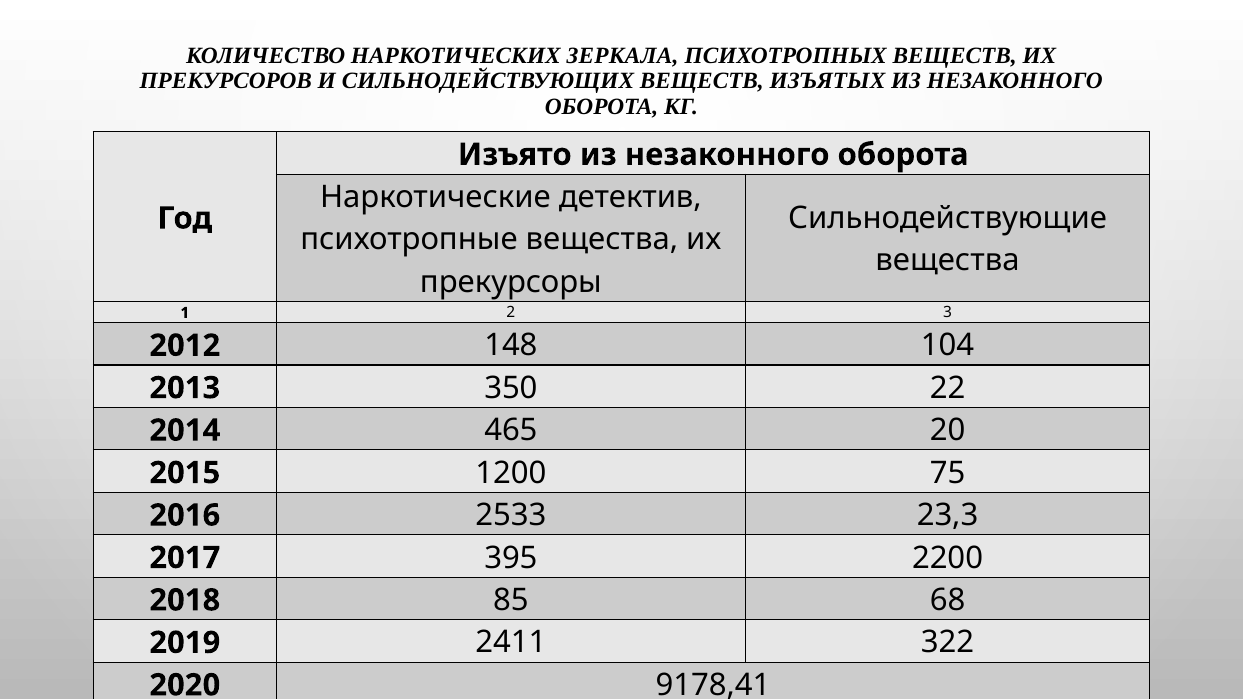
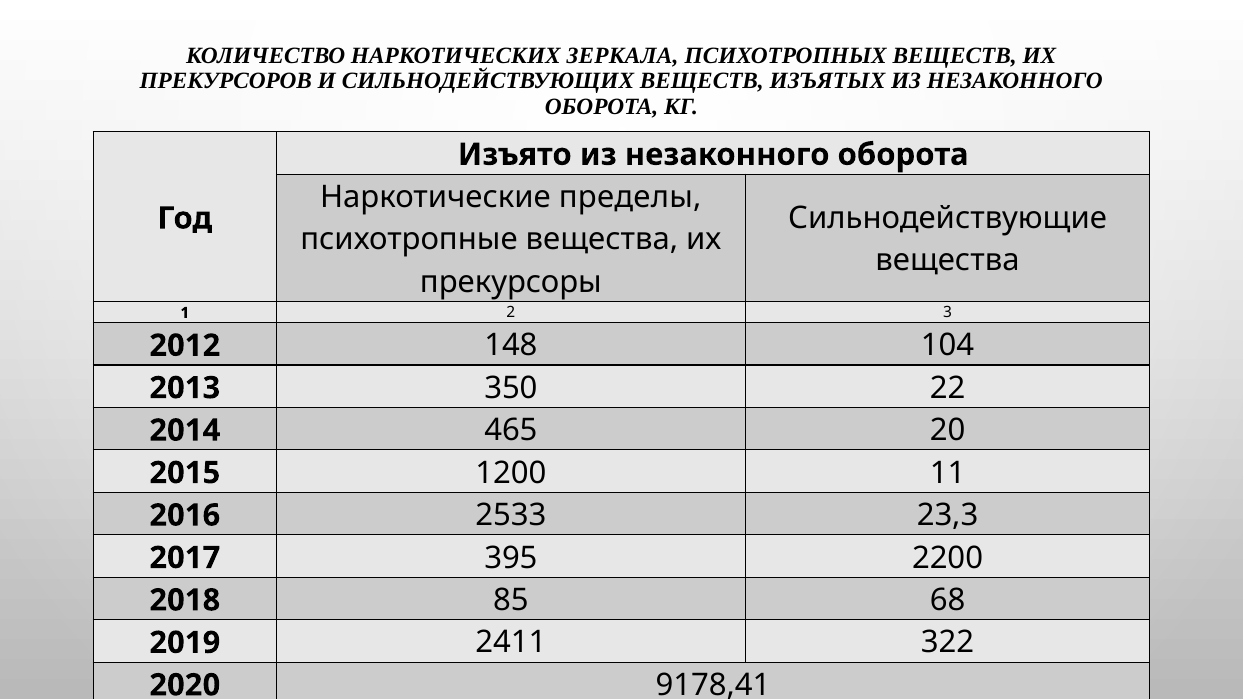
детектив: детектив -> пределы
75: 75 -> 11
